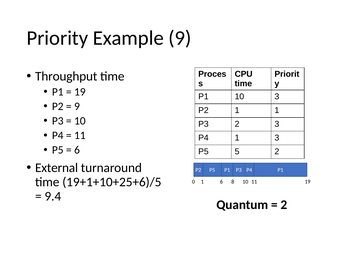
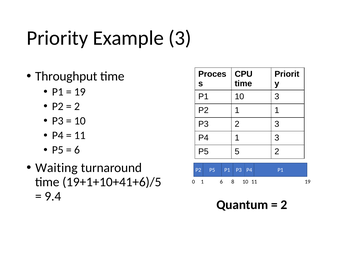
Example 9: 9 -> 3
9 at (77, 106): 9 -> 2
External: External -> Waiting
19+1+10+25+6)/5: 19+1+10+25+6)/5 -> 19+1+10+41+6)/5
